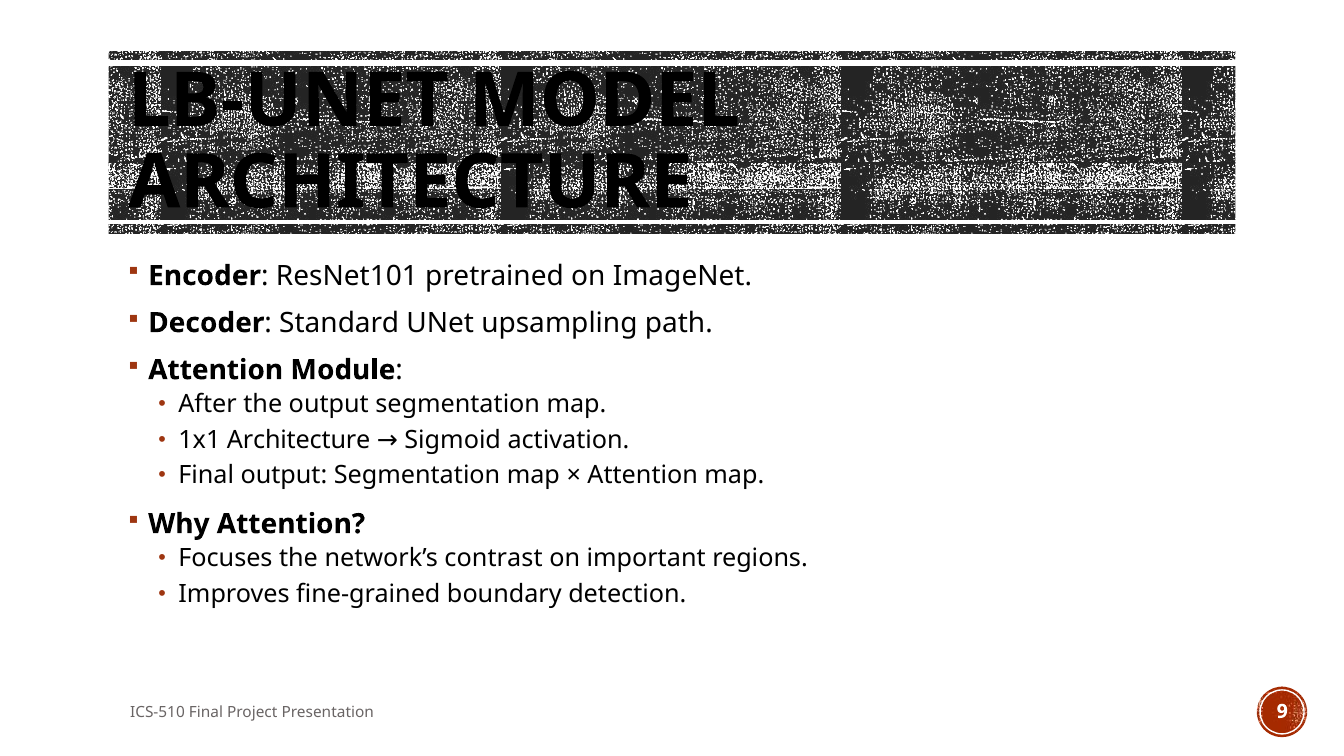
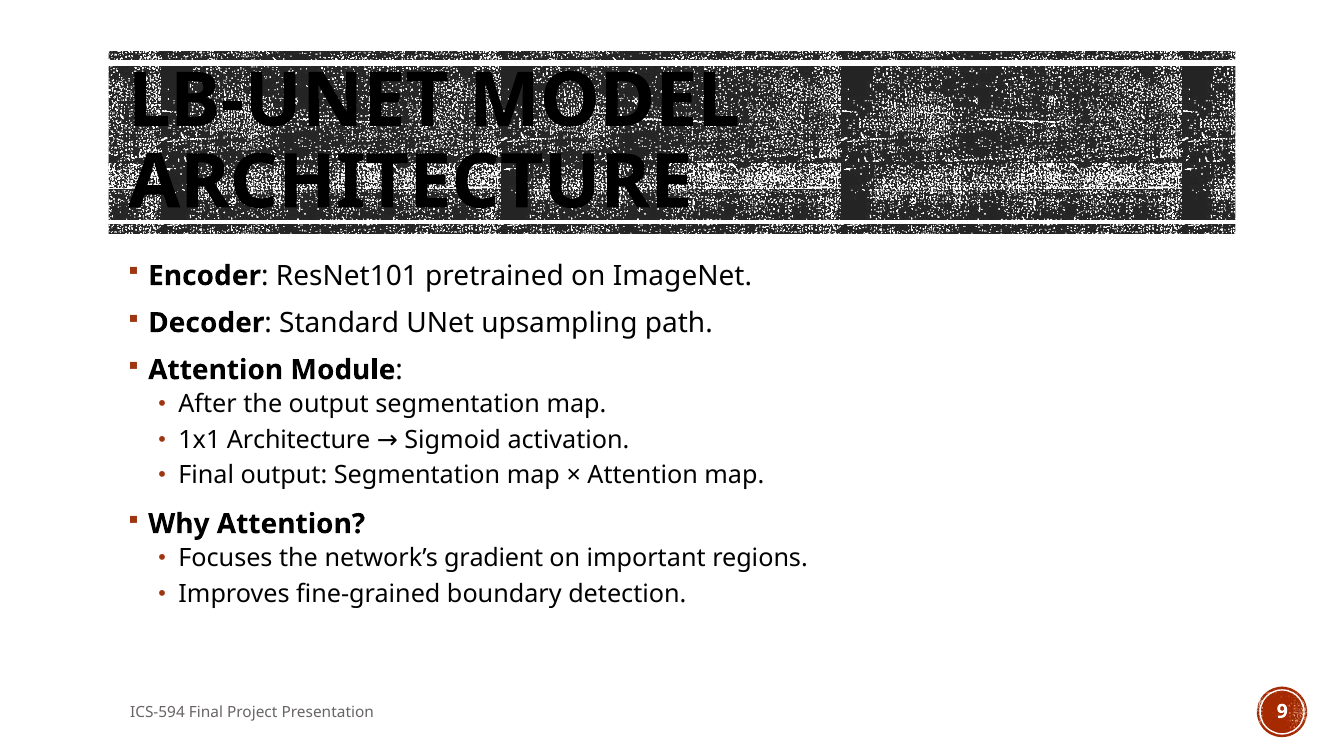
contrast: contrast -> gradient
ICS-510: ICS-510 -> ICS-594
